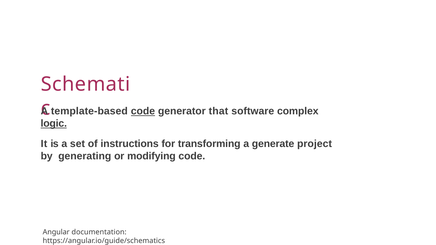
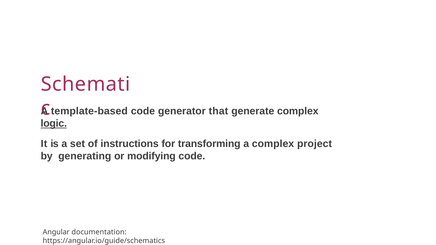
code at (143, 111) underline: present -> none
software: software -> generate
a generate: generate -> complex
